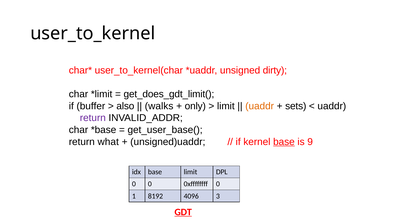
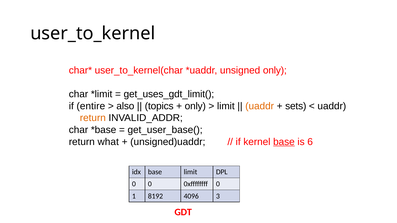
unsigned dirty: dirty -> only
get_does_gdt_limit(: get_does_gdt_limit( -> get_uses_gdt_limit(
buffer: buffer -> entire
walks: walks -> topics
return at (93, 118) colour: purple -> orange
9: 9 -> 6
GDT underline: present -> none
